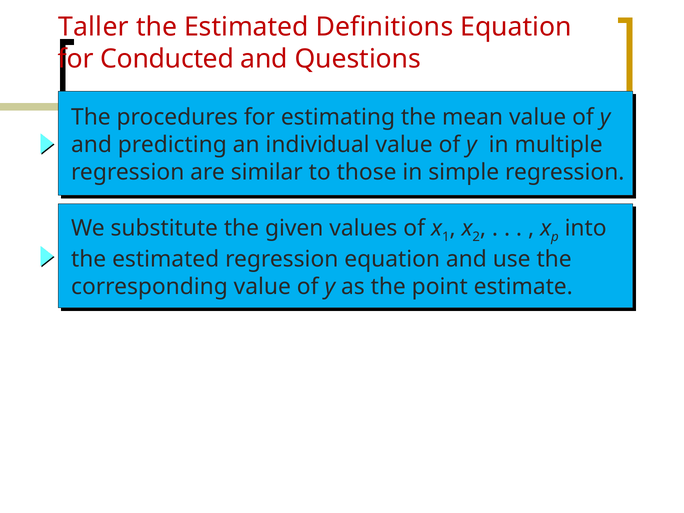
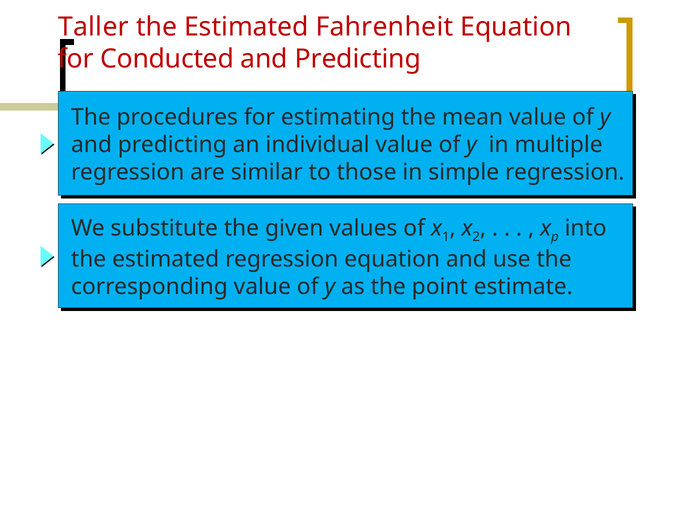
Definitions: Definitions -> Fahrenheit
Questions at (358, 59): Questions -> Predicting
